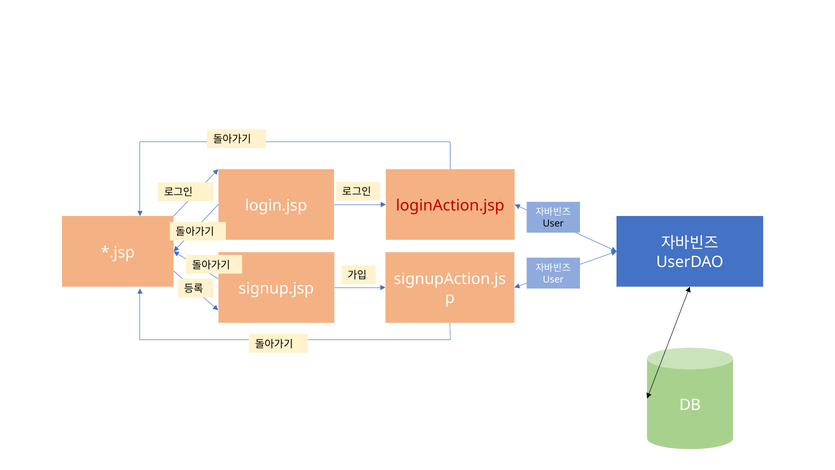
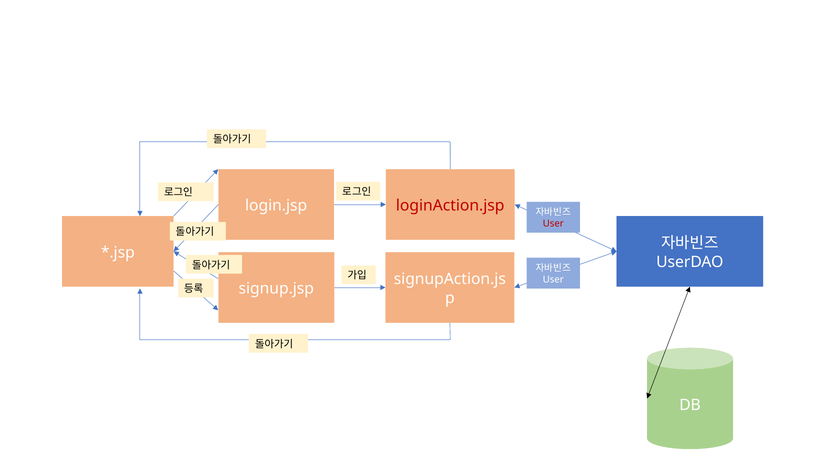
User at (553, 224) colour: black -> red
